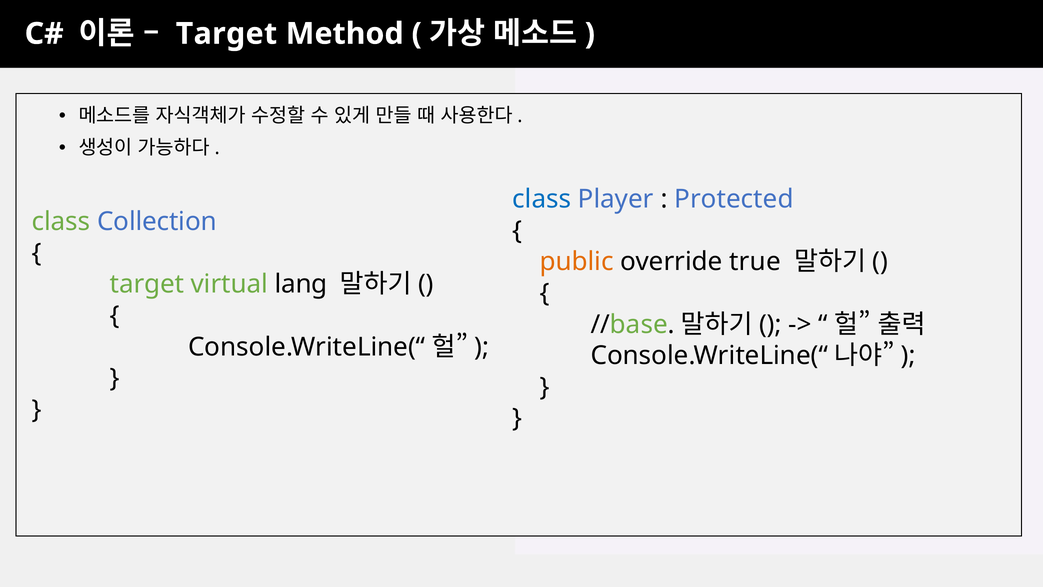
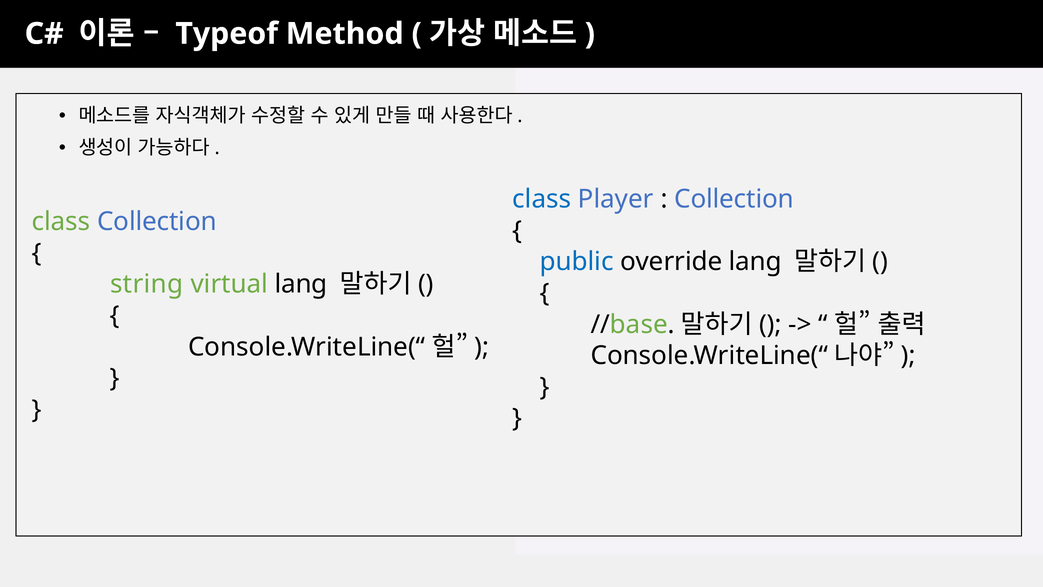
Target at (226, 34): Target -> Typeof
Protected at (734, 199): Protected -> Collection
public colour: orange -> blue
override true: true -> lang
target at (147, 284): target -> string
